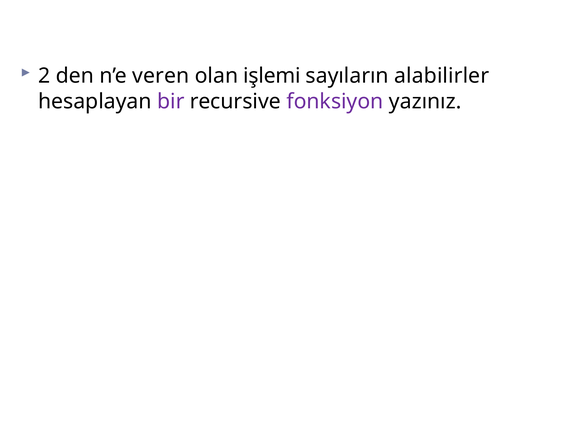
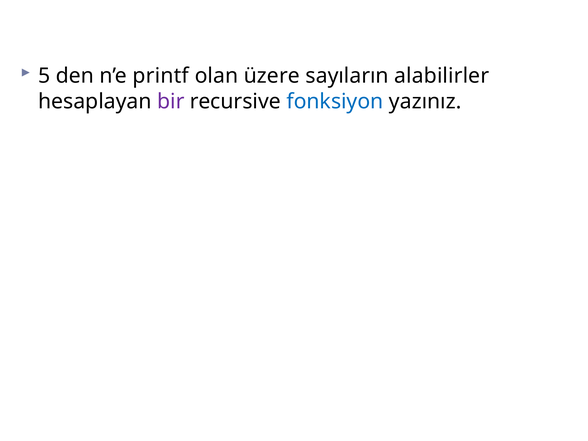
2: 2 -> 5
veren: veren -> printf
işlemi: işlemi -> üzere
fonksiyon colour: purple -> blue
